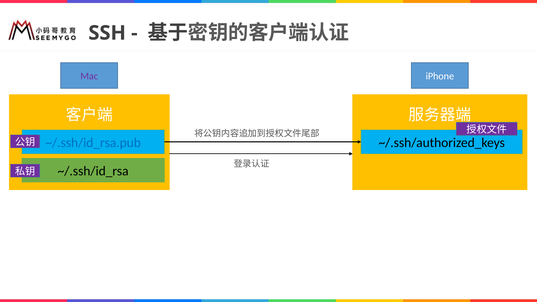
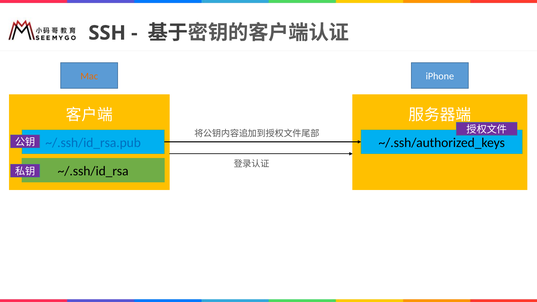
Mac colour: purple -> orange
